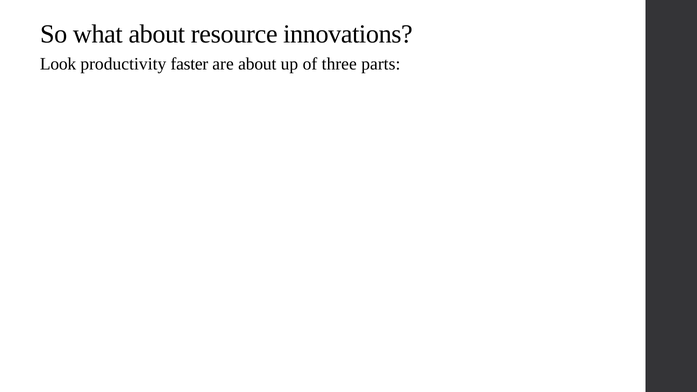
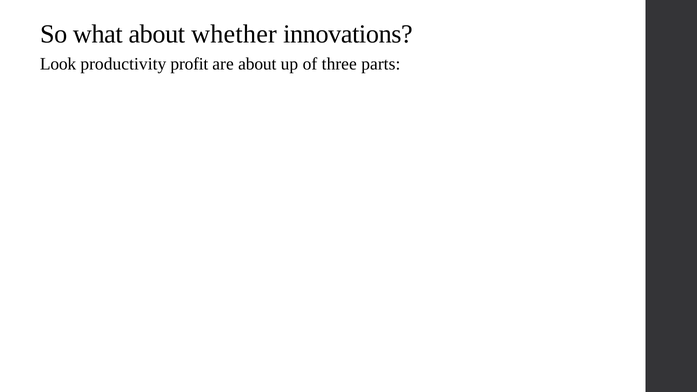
resource: resource -> whether
faster: faster -> profit
